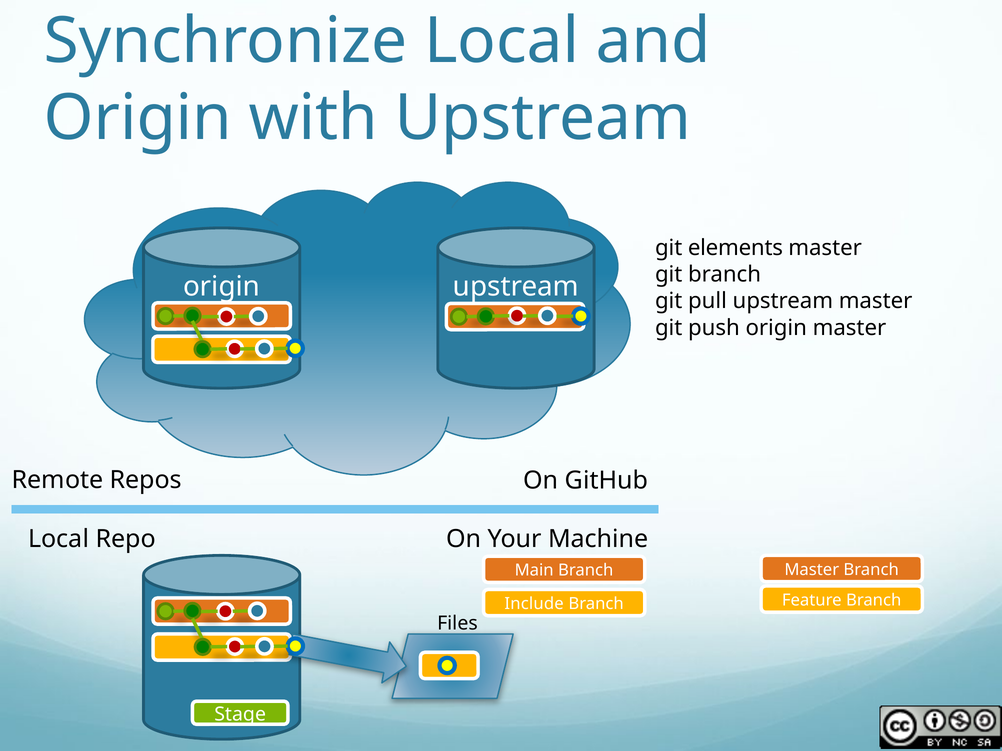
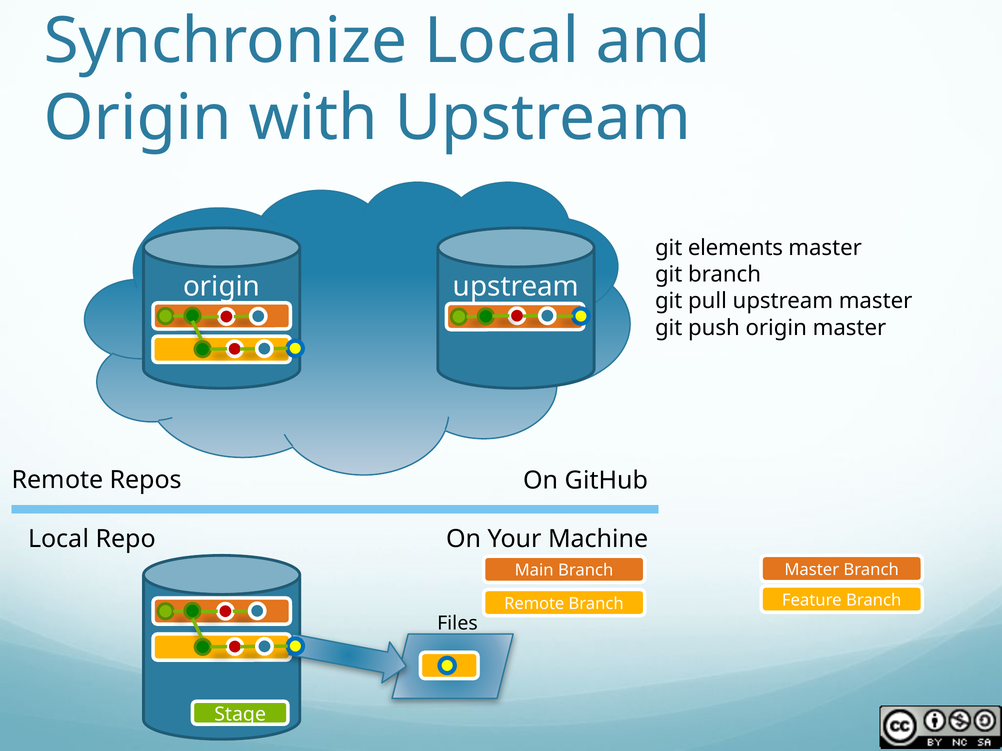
Include at (534, 604): Include -> Remote
